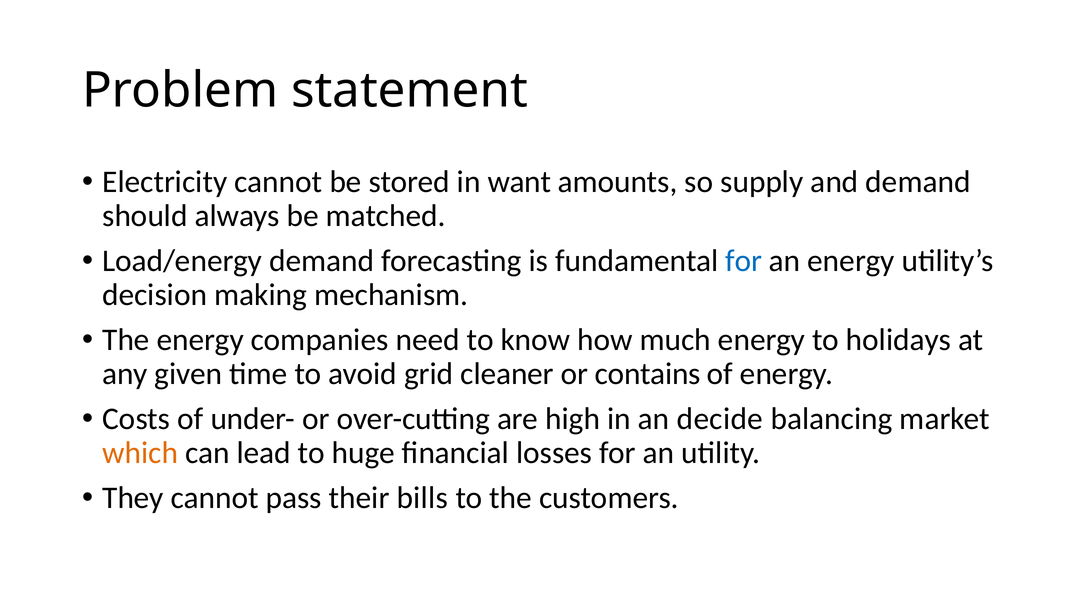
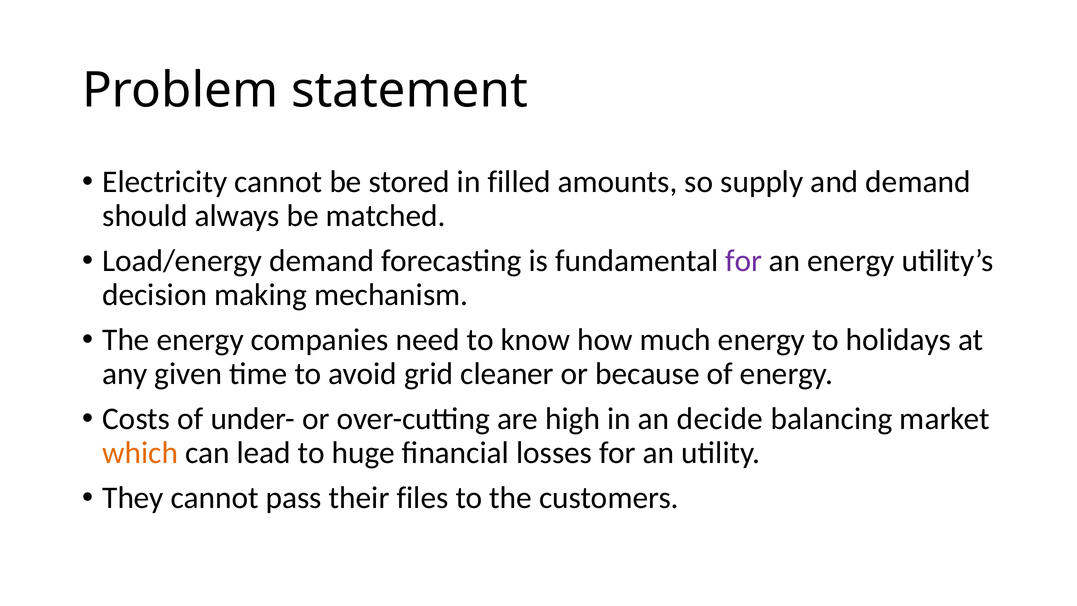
want: want -> filled
for at (744, 261) colour: blue -> purple
contains: contains -> because
bills: bills -> files
